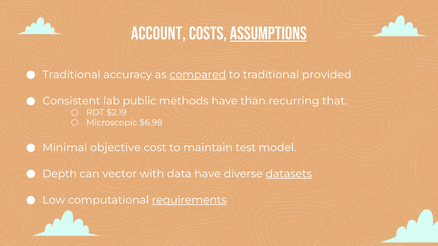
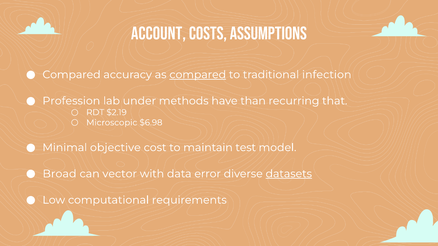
Assumptions underline: present -> none
Traditional at (72, 75): Traditional -> Compared
provided: provided -> infection
Consistent: Consistent -> Profession
public: public -> under
Depth: Depth -> Broad
data have: have -> error
requirements underline: present -> none
